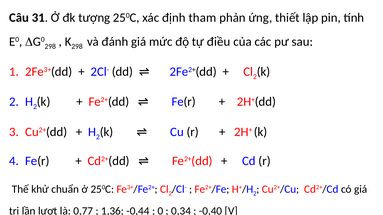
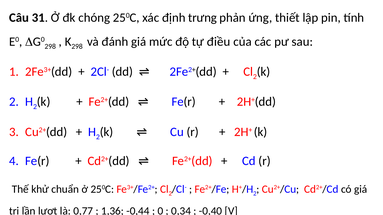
tượng: tượng -> chóng
tham: tham -> trưng
